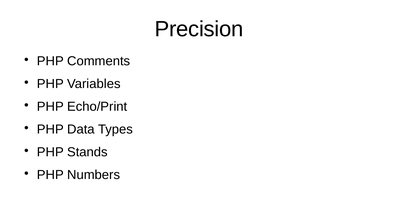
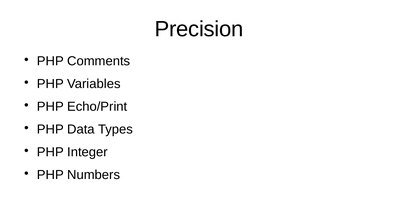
Stands: Stands -> Integer
